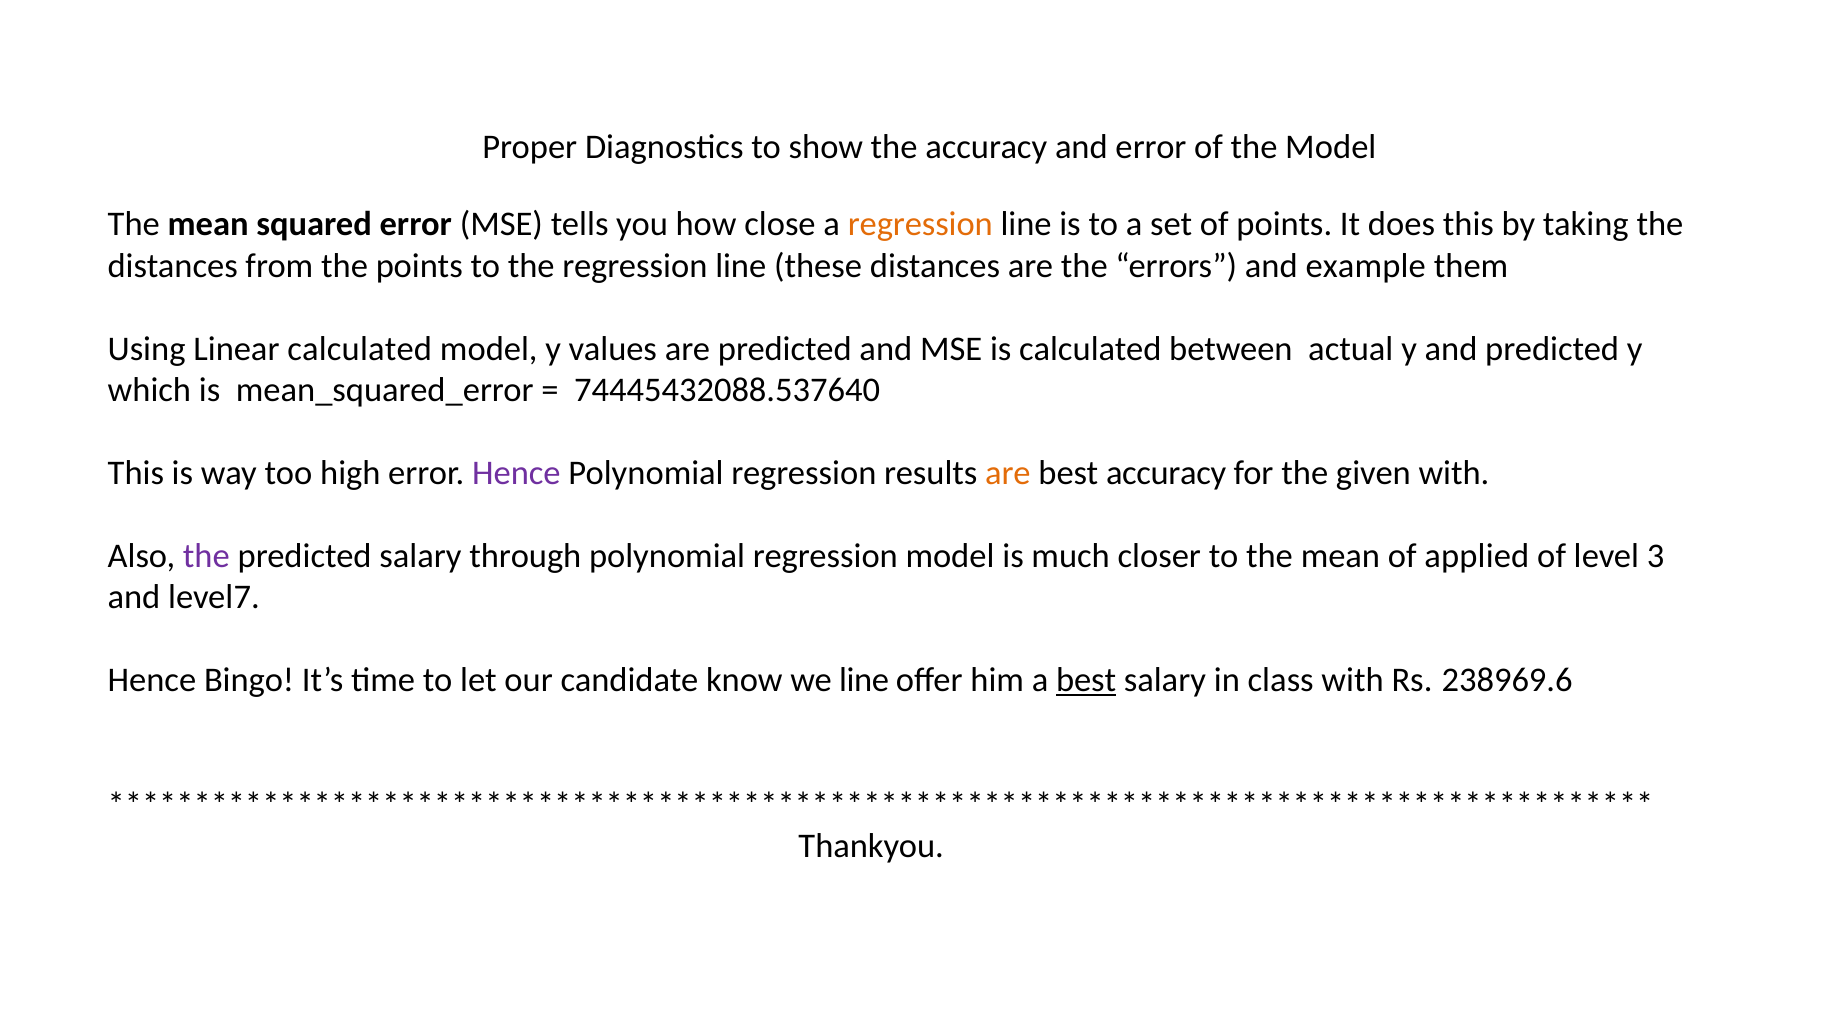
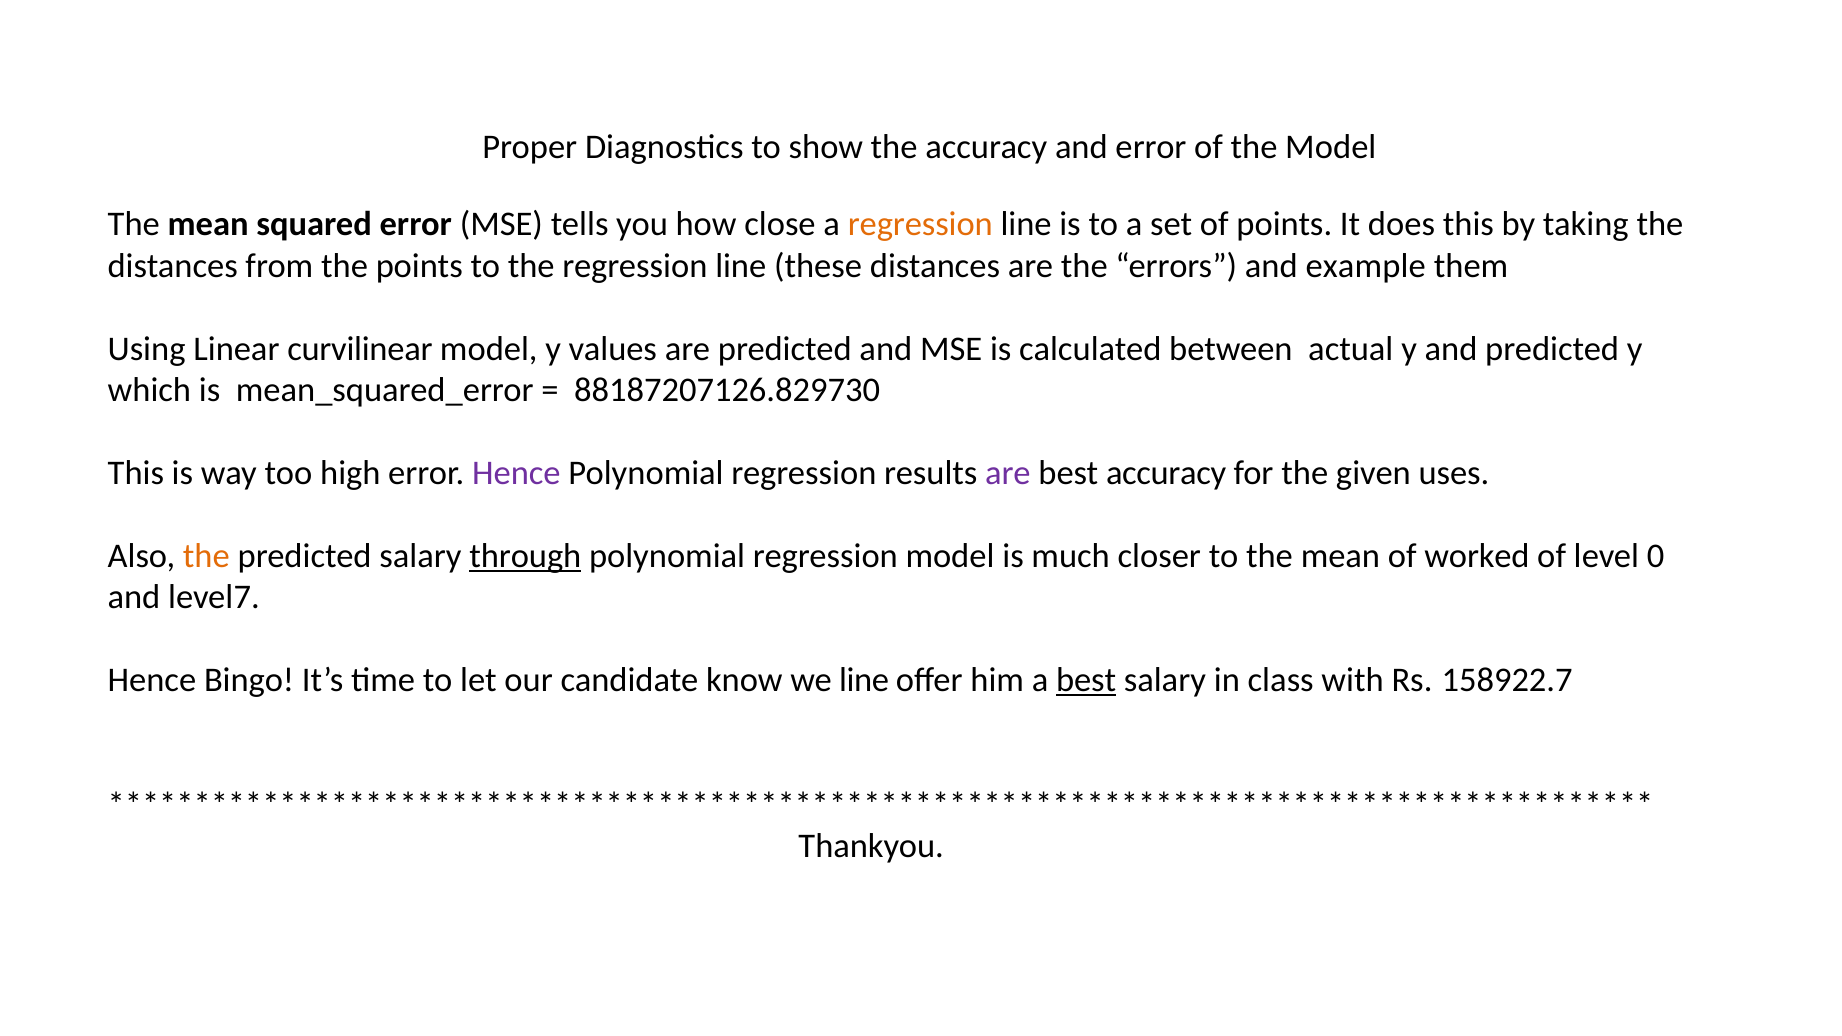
Linear calculated: calculated -> curvilinear
74445432088.537640: 74445432088.537640 -> 88187207126.829730
are at (1008, 473) colour: orange -> purple
given with: with -> uses
the at (206, 556) colour: purple -> orange
through underline: none -> present
applied: applied -> worked
3: 3 -> 0
238969.6: 238969.6 -> 158922.7
